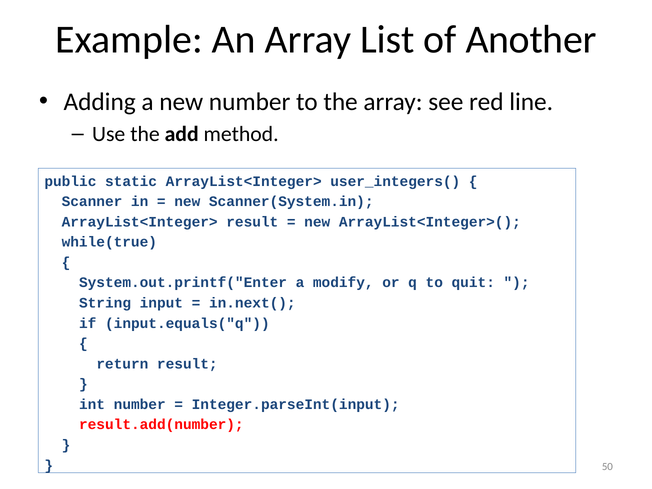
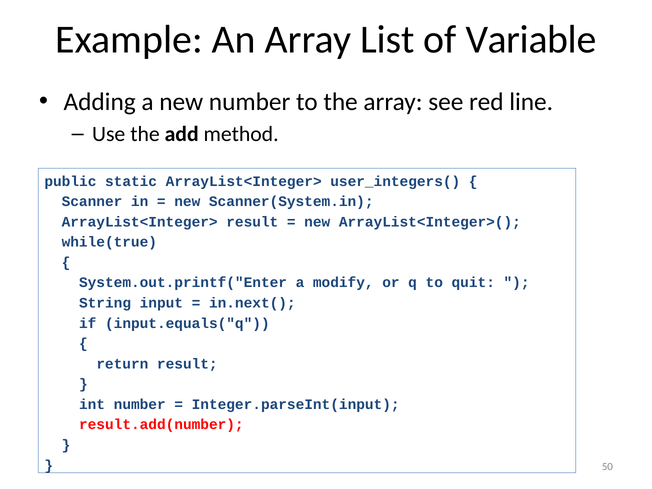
Another: Another -> Variable
